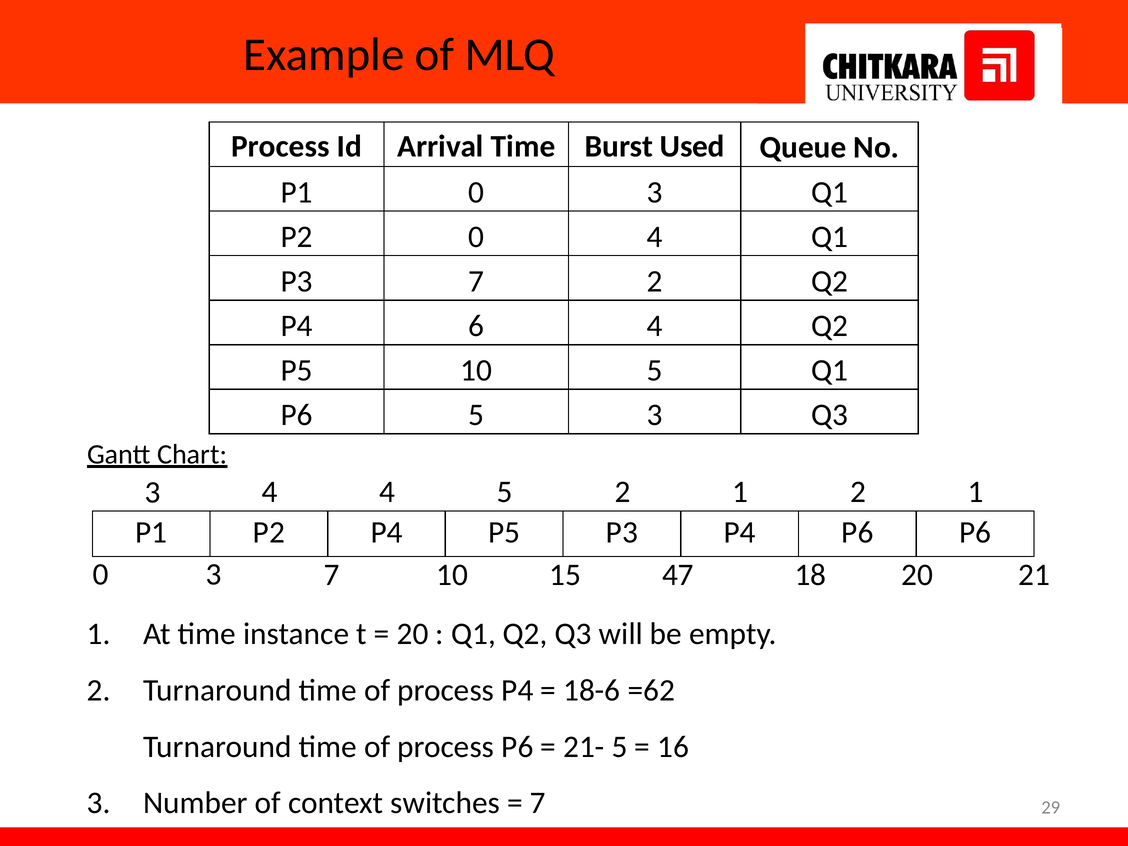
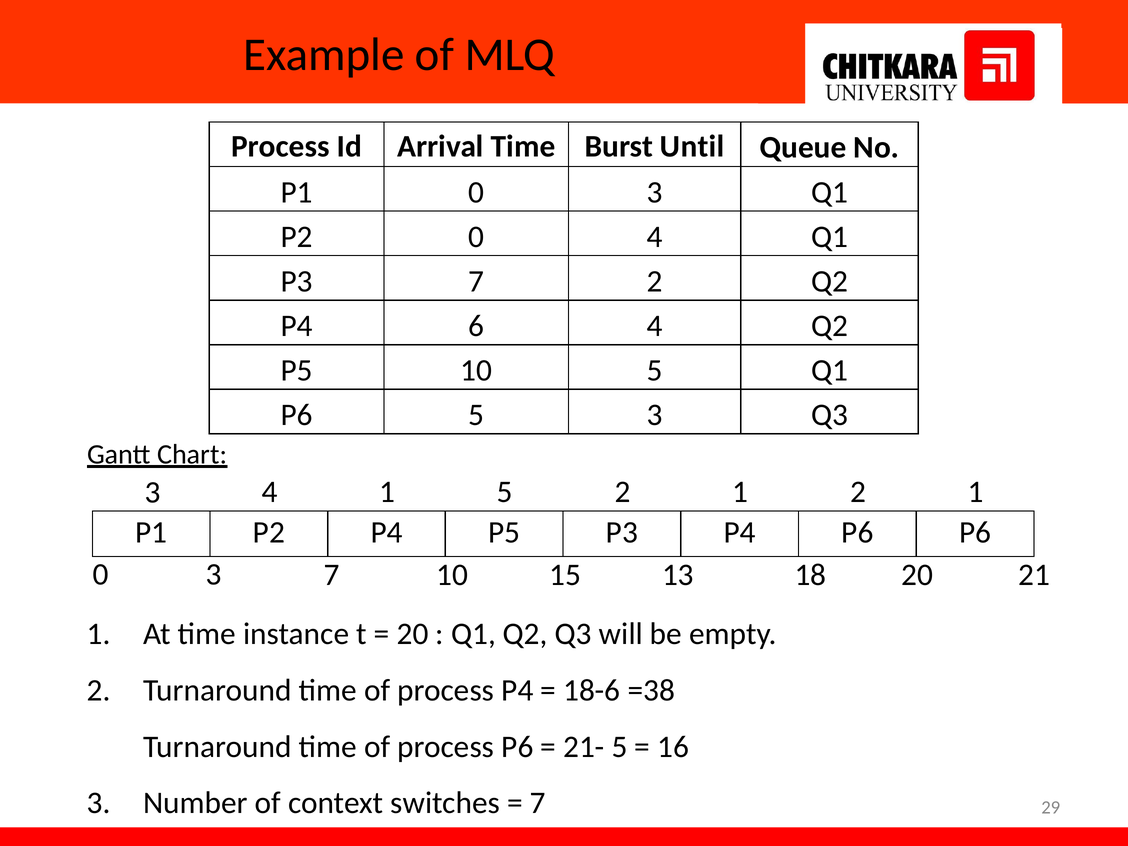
Used: Used -> Until
4 4: 4 -> 1
47: 47 -> 13
=62: =62 -> =38
